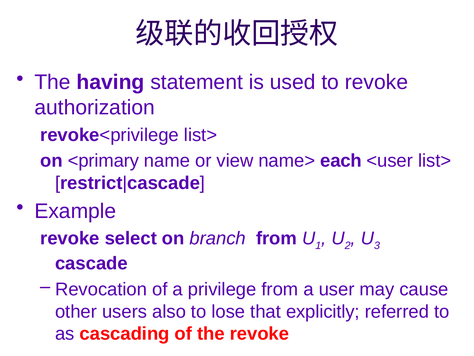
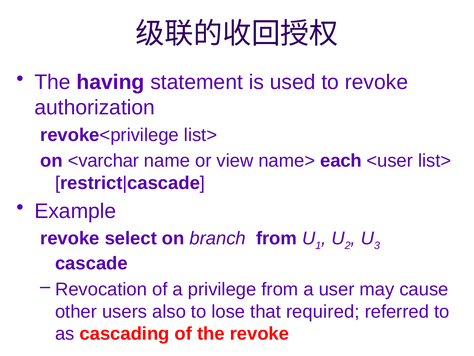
<primary: <primary -> <varchar
explicitly: explicitly -> required
